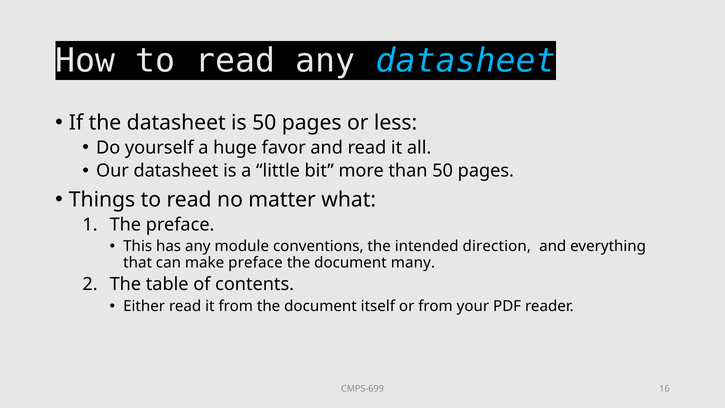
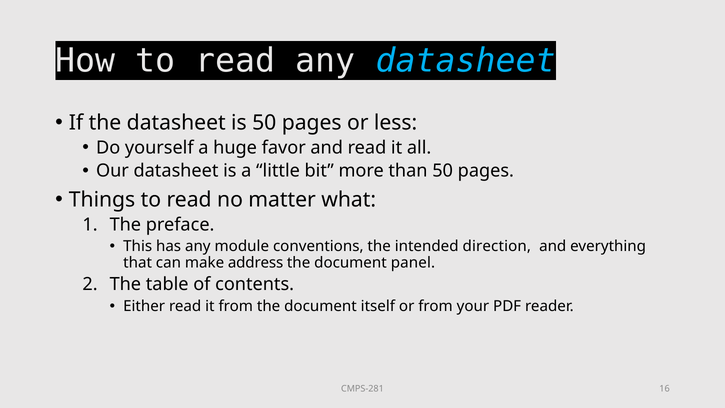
make preface: preface -> address
many: many -> panel
CMPS-699: CMPS-699 -> CMPS-281
